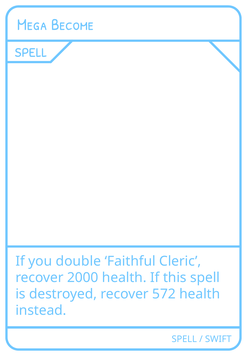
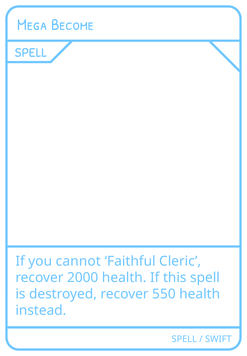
double: double -> cannot
572: 572 -> 550
